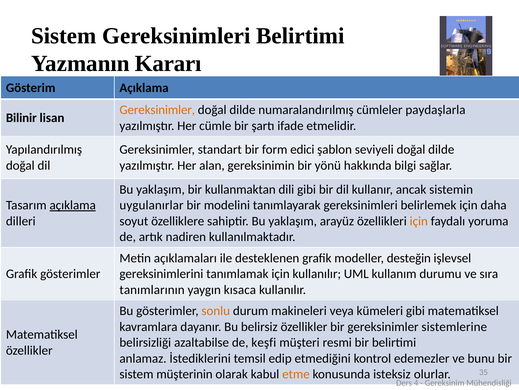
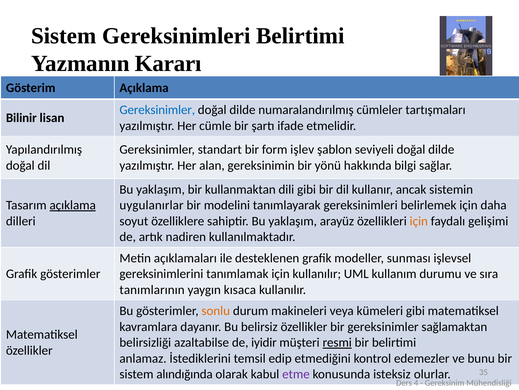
Gereksinimler at (157, 110) colour: orange -> blue
paydaşlarla: paydaşlarla -> tartışmaları
edici: edici -> işlev
yoruma: yoruma -> gelişimi
desteğin: desteğin -> sunması
sistemlerine: sistemlerine -> sağlamaktan
keşfi: keşfi -> iyidir
resmi underline: none -> present
müşterinin: müşterinin -> alındığında
etme colour: orange -> purple
